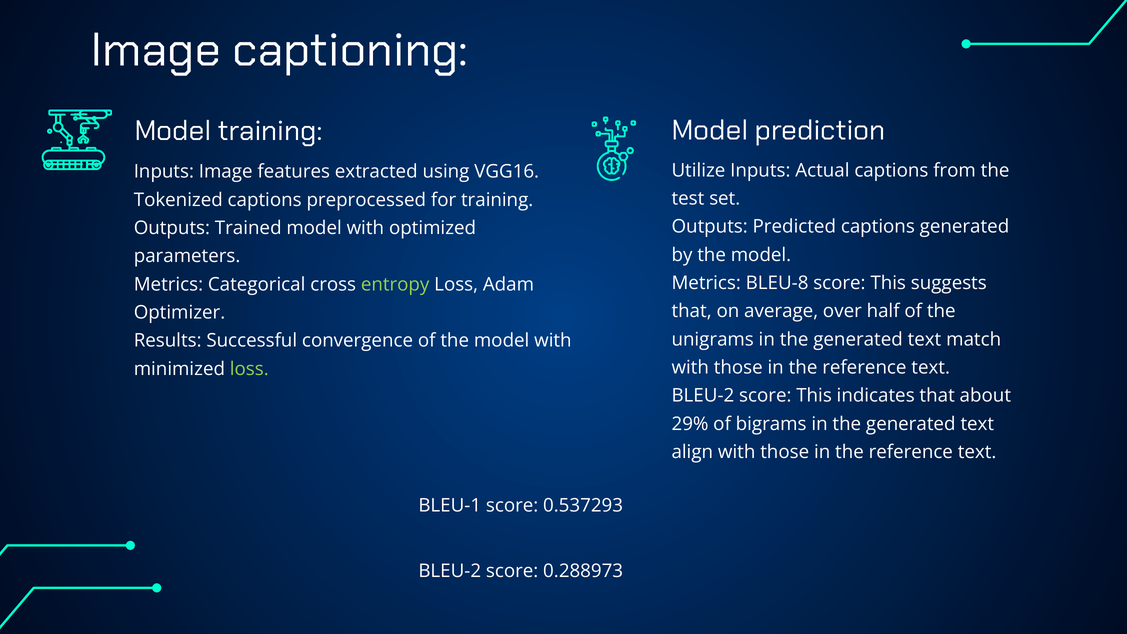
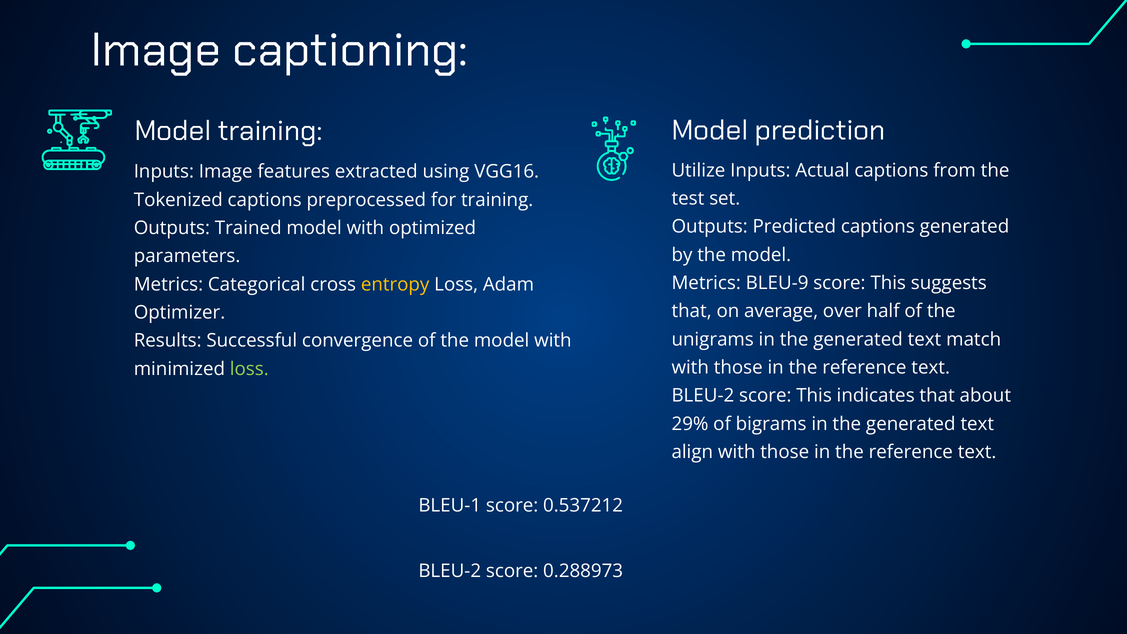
BLEU-8: BLEU-8 -> BLEU-9
entropy colour: light green -> yellow
0.537293: 0.537293 -> 0.537212
